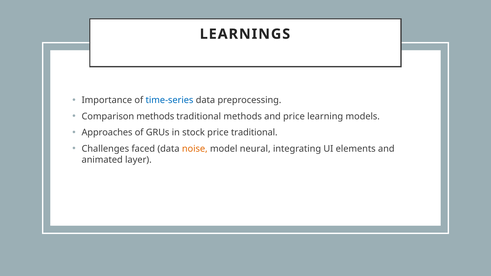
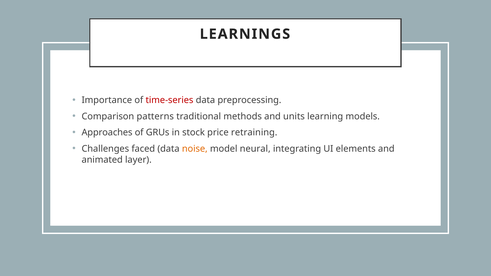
time-series colour: blue -> red
Comparison methods: methods -> patterns
and price: price -> units
price traditional: traditional -> retraining
